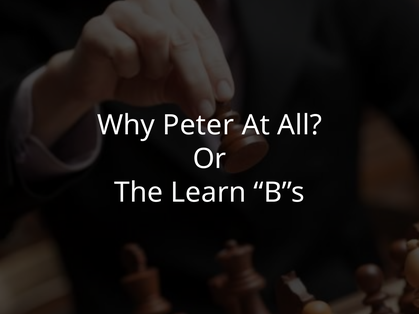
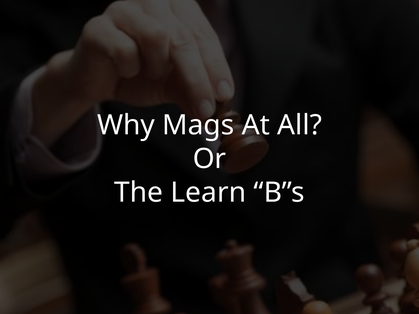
Peter: Peter -> Mags
